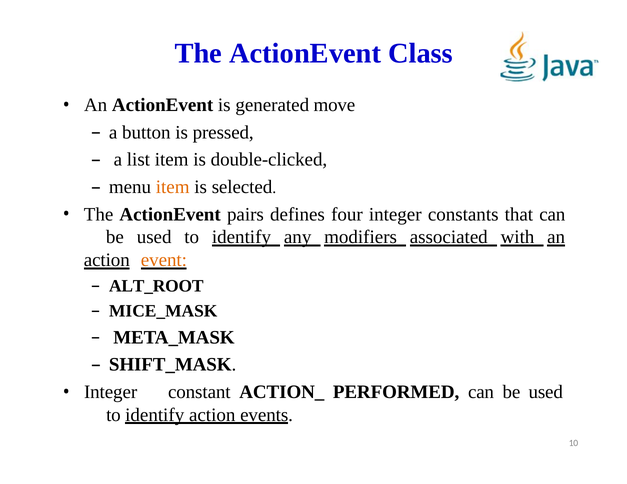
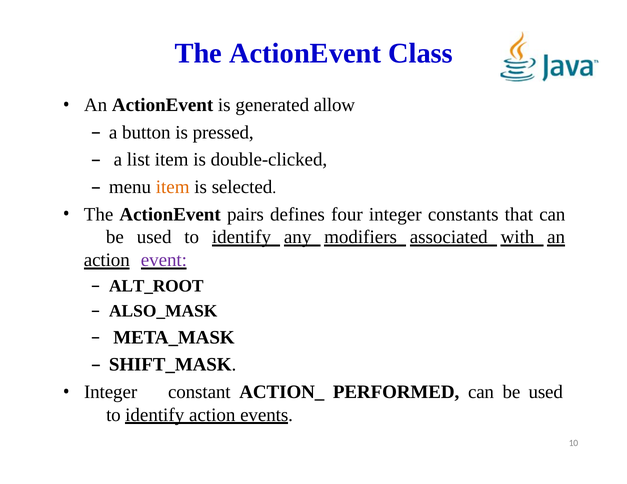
move: move -> allow
event colour: orange -> purple
MICE_MASK: MICE_MASK -> ALSO_MASK
